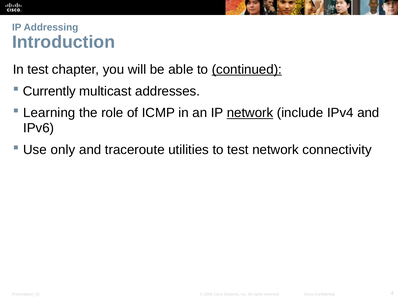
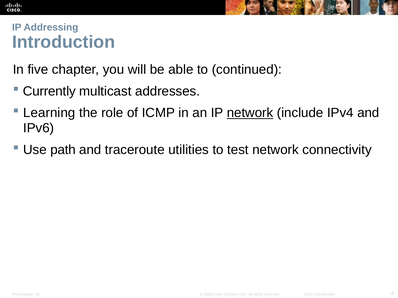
In test: test -> five
continued underline: present -> none
only: only -> path
